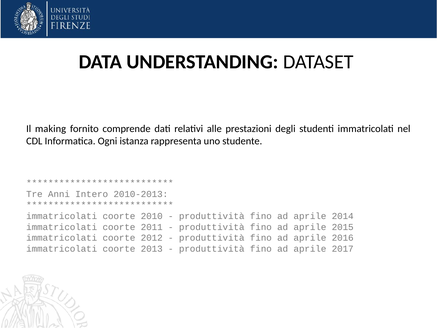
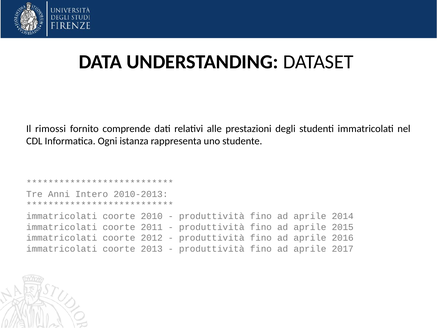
making: making -> rimossi
